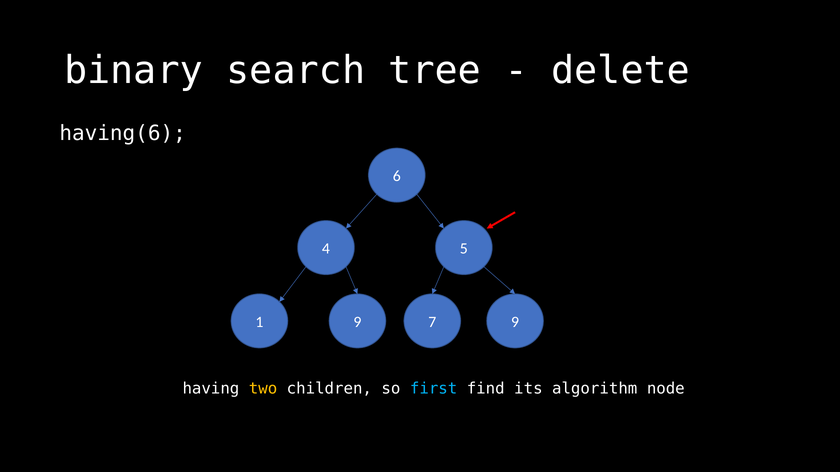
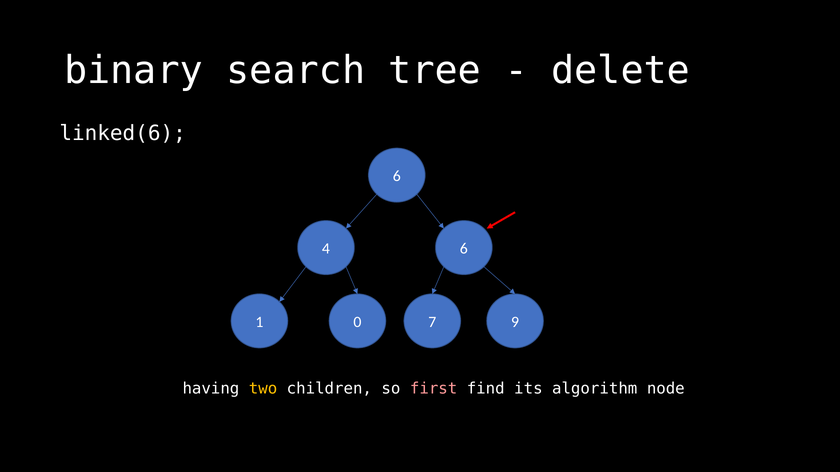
having(6: having(6 -> linked(6
4 5: 5 -> 6
1 9: 9 -> 0
first colour: light blue -> pink
